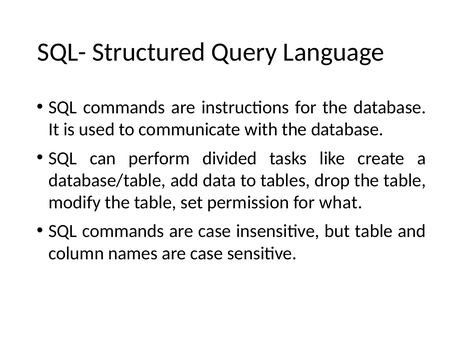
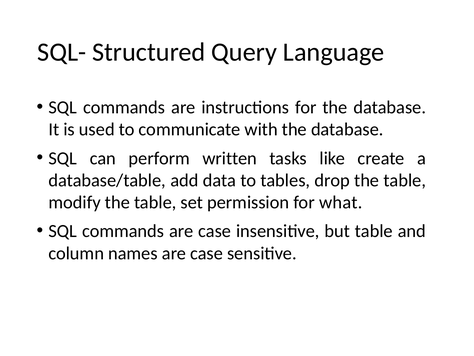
divided: divided -> written
